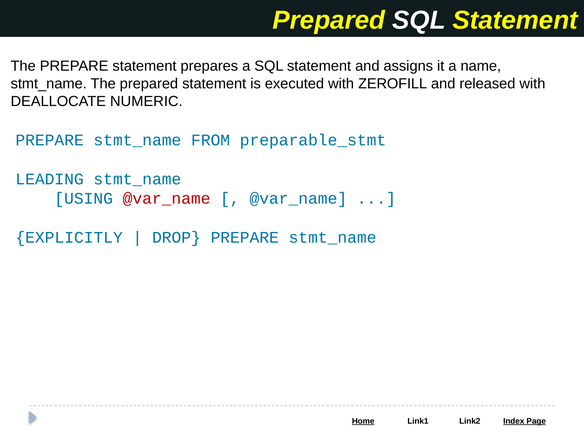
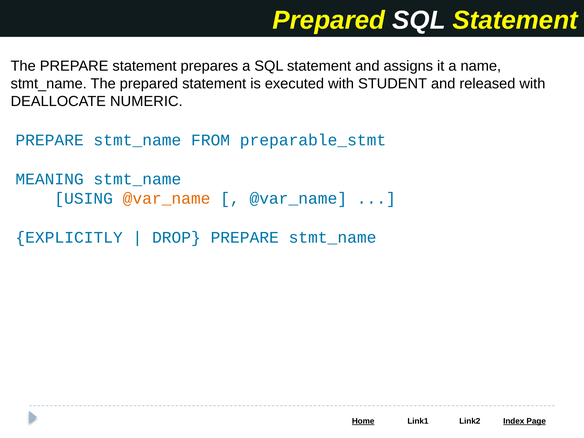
ZEROFILL: ZEROFILL -> STUDENT
LEADING: LEADING -> MEANING
@var_name at (167, 199) colour: red -> orange
